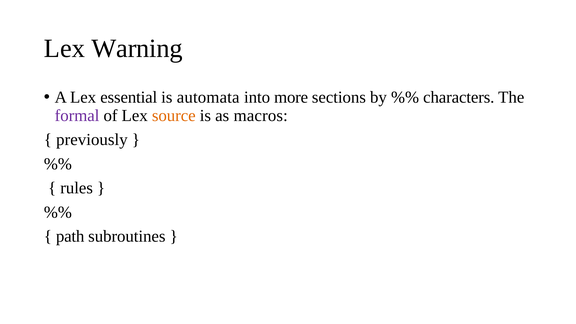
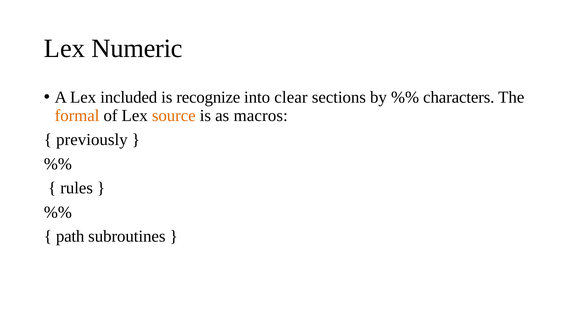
Warning: Warning -> Numeric
essential: essential -> included
automata: automata -> recognize
more: more -> clear
formal colour: purple -> orange
